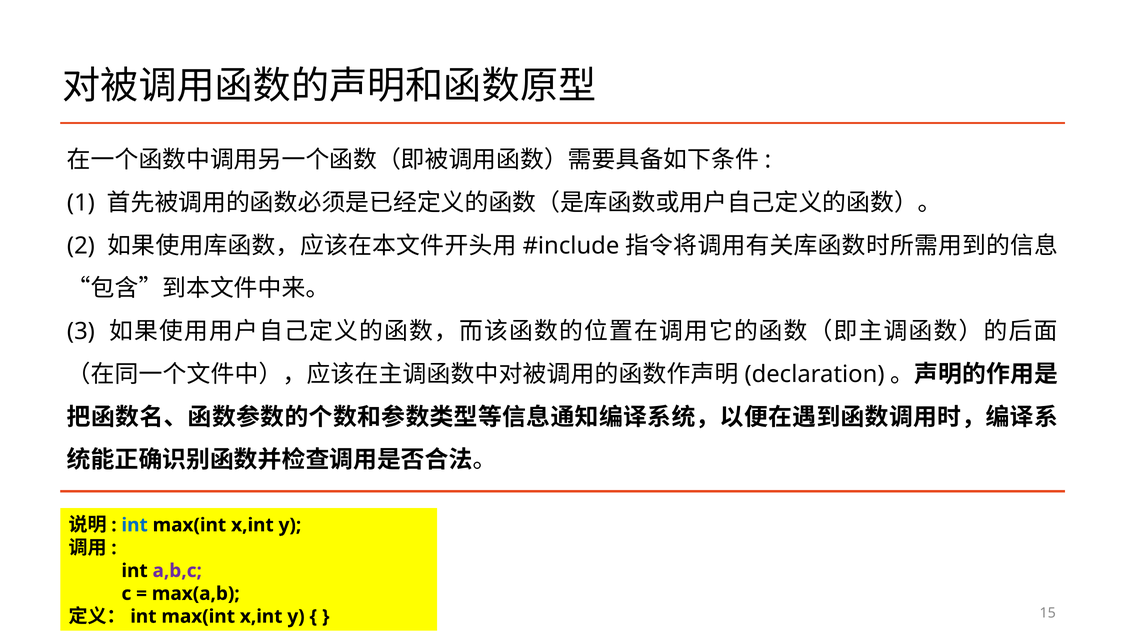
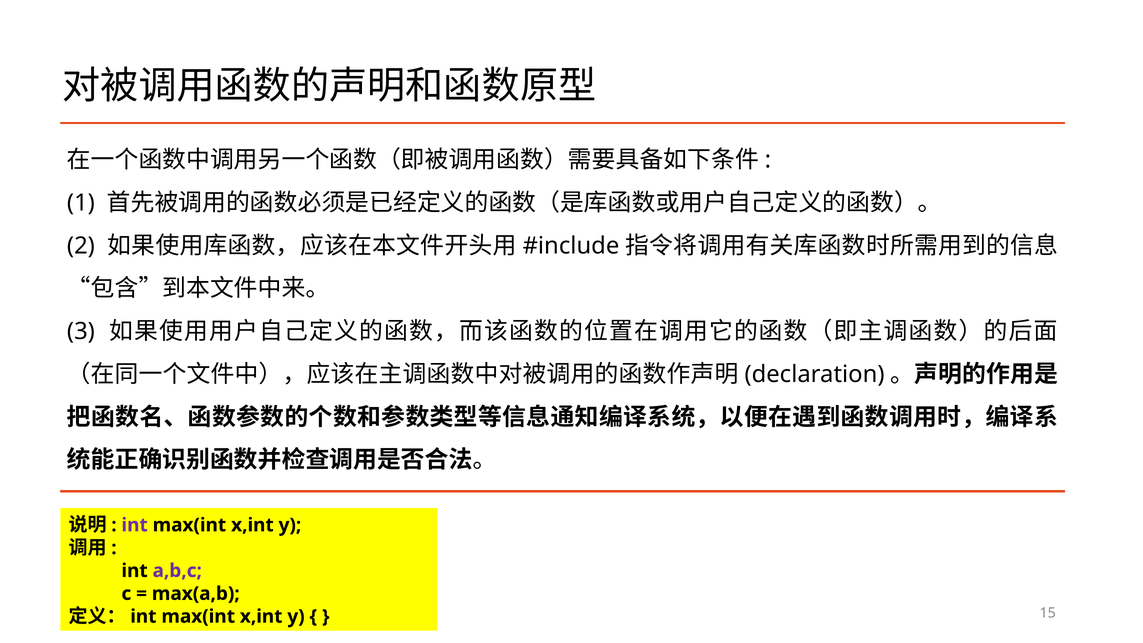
int at (135, 525) colour: blue -> purple
